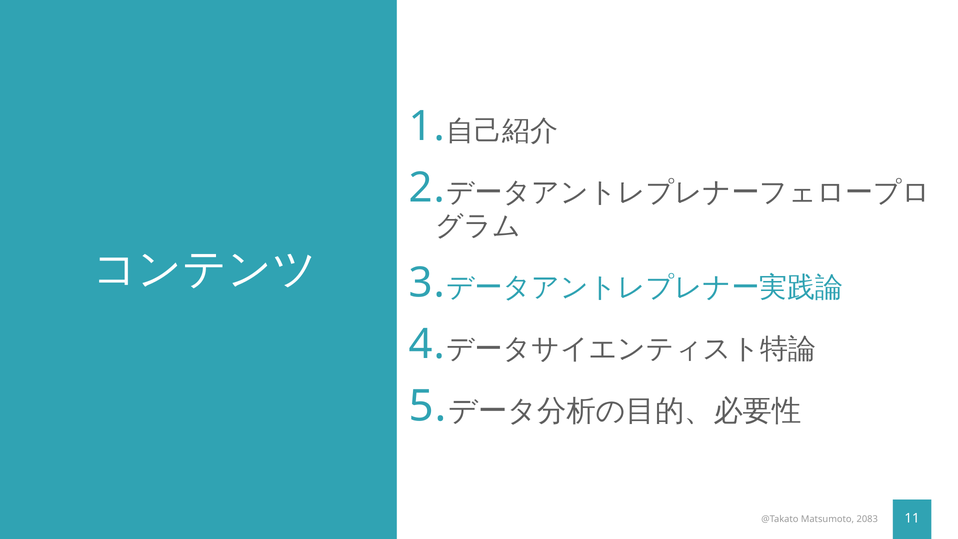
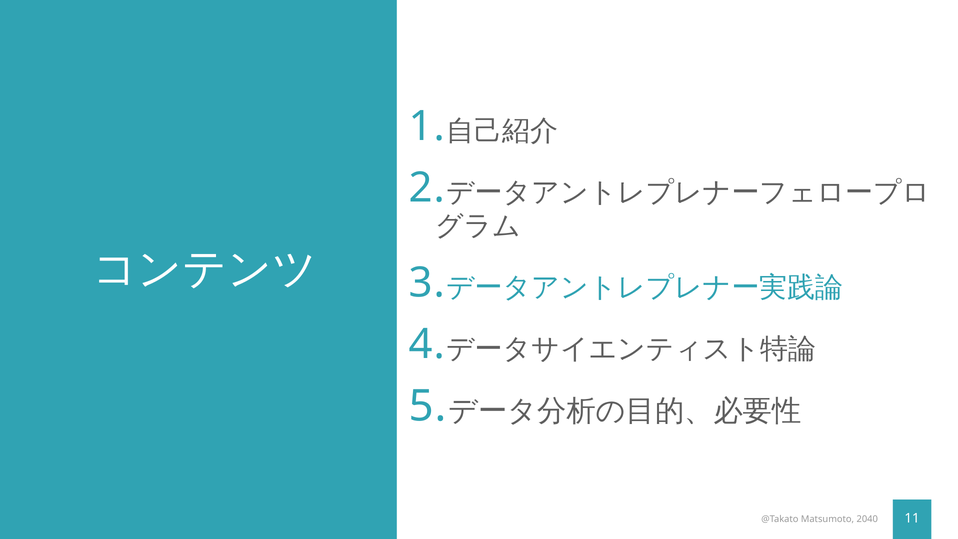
2083: 2083 -> 2040
